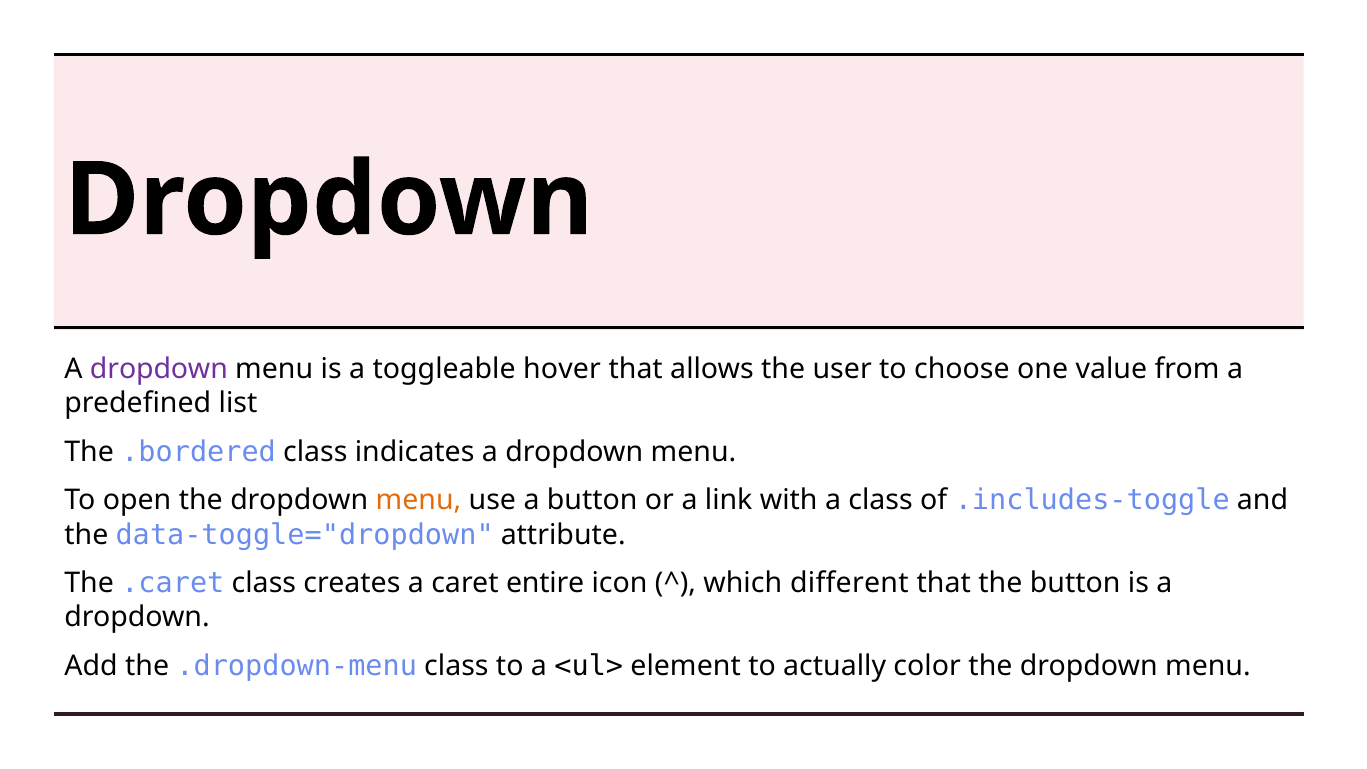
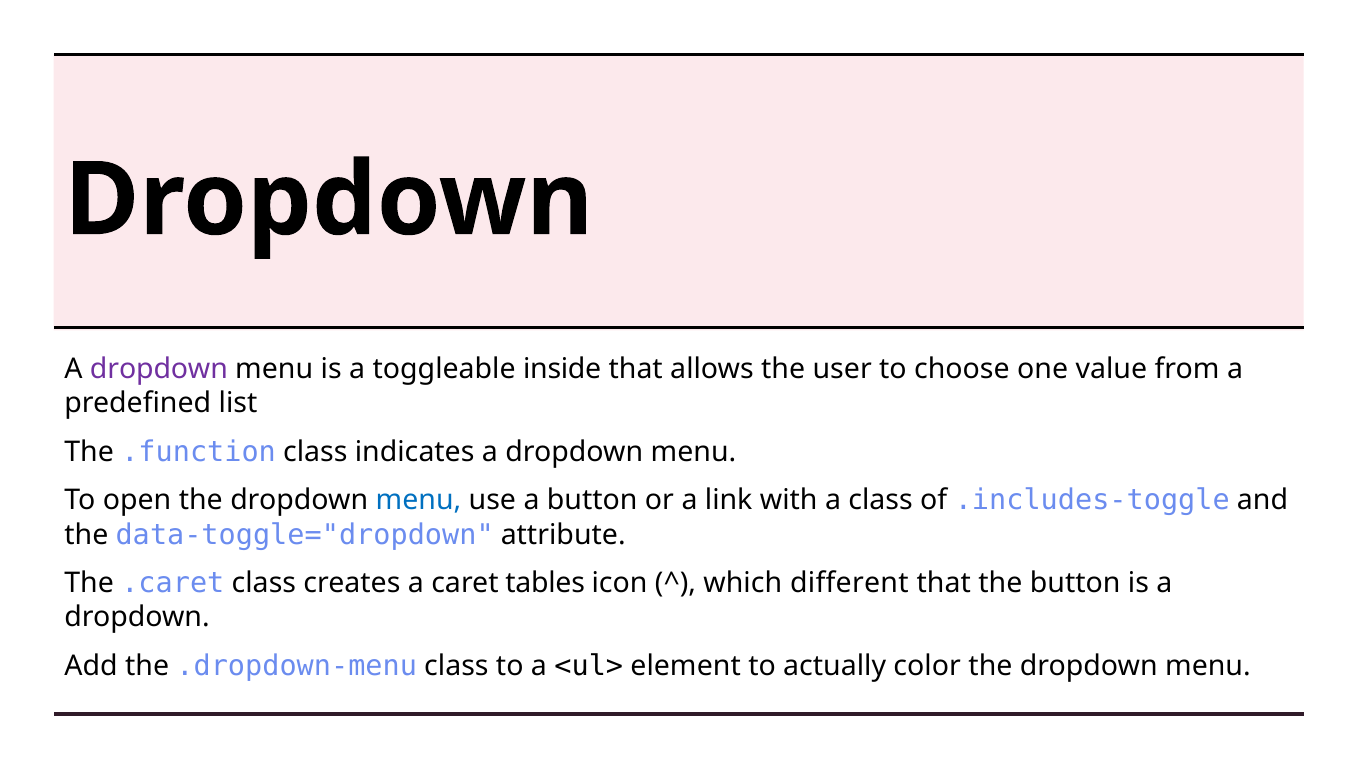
hover: hover -> inside
.bordered: .bordered -> .function
menu at (418, 501) colour: orange -> blue
entire: entire -> tables
